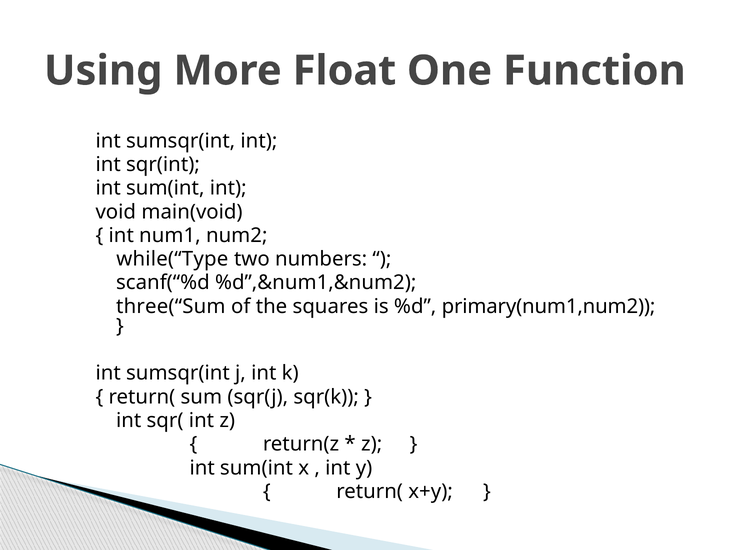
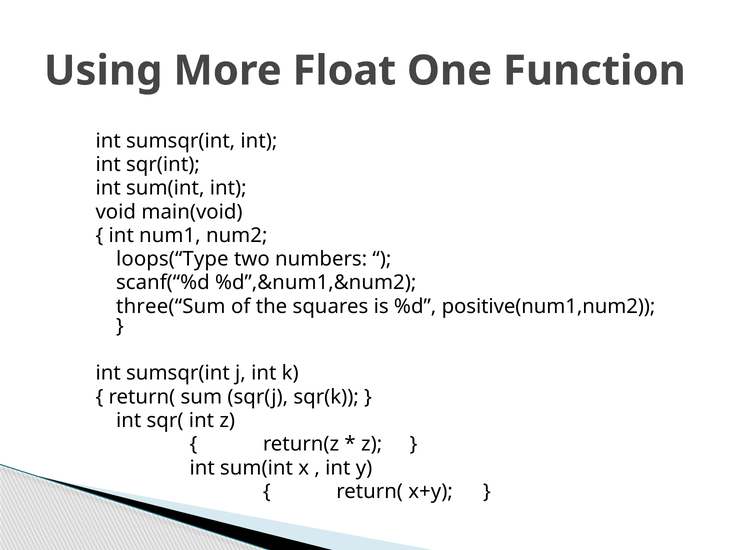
while(“Type: while(“Type -> loops(“Type
primary(num1,num2: primary(num1,num2 -> positive(num1,num2
